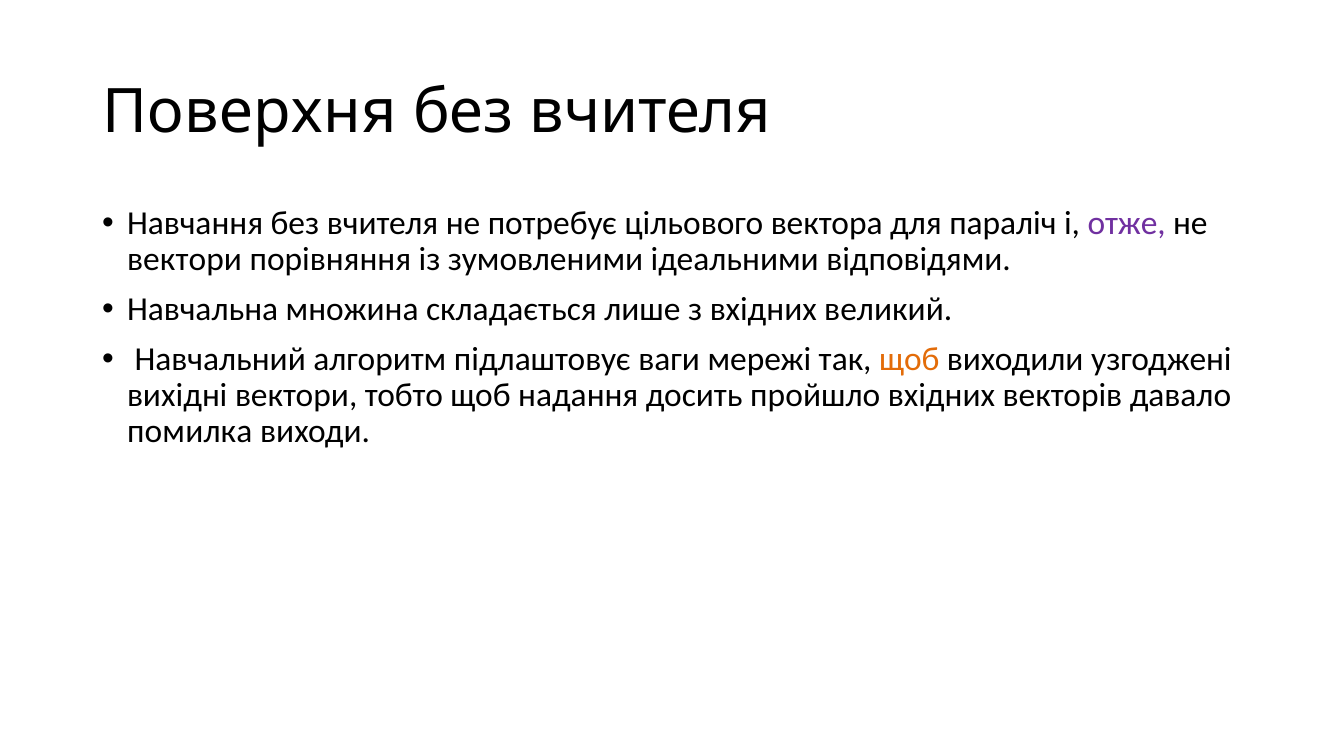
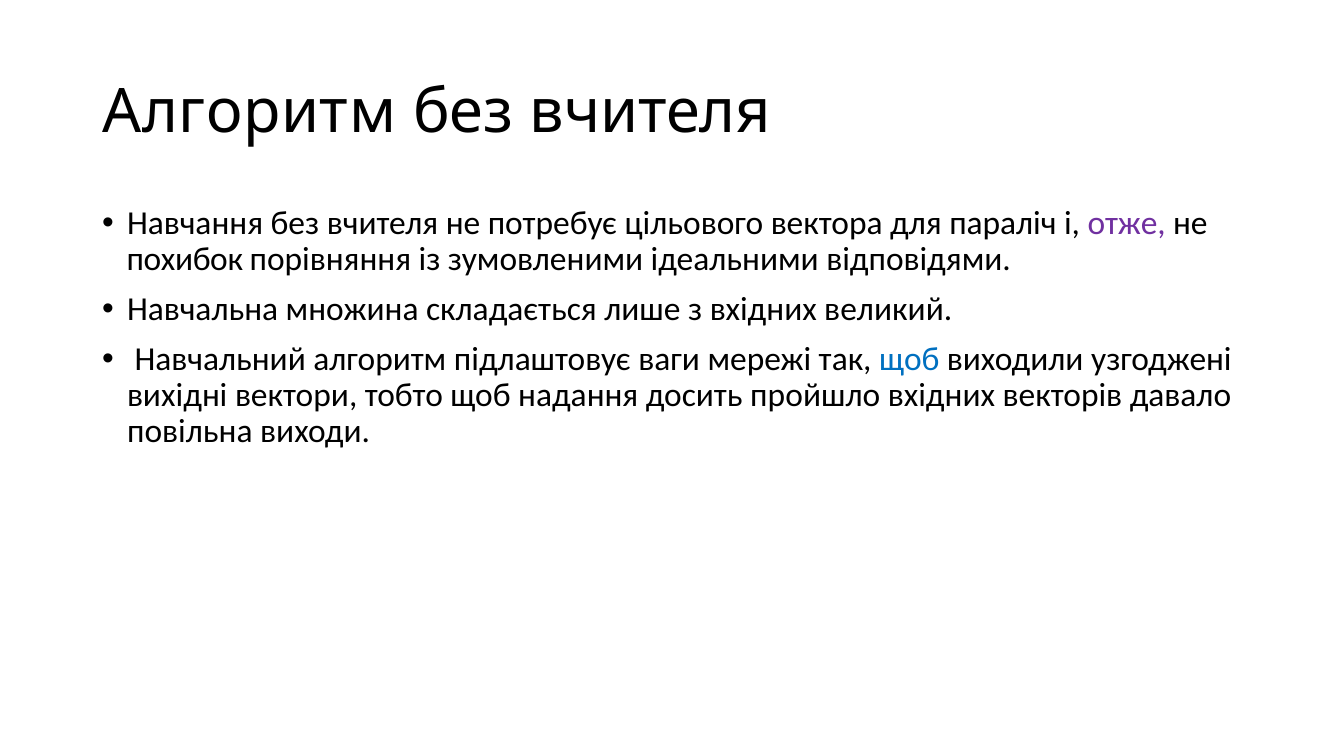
Поверхня at (249, 112): Поверхня -> Алгоритм
вектори at (185, 259): вектори -> похибок
щоб at (909, 359) colour: orange -> blue
помилка: помилка -> повільна
